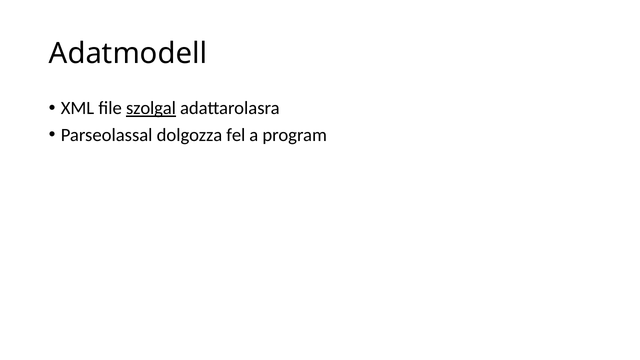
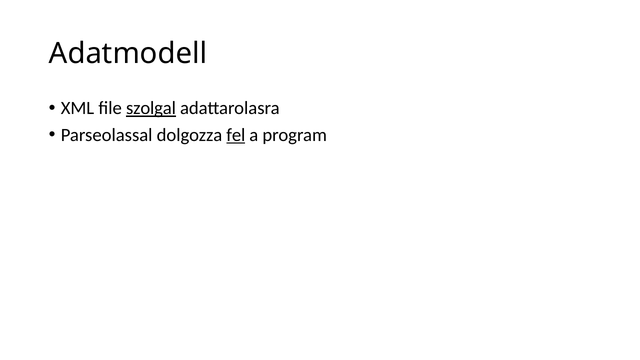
fel underline: none -> present
